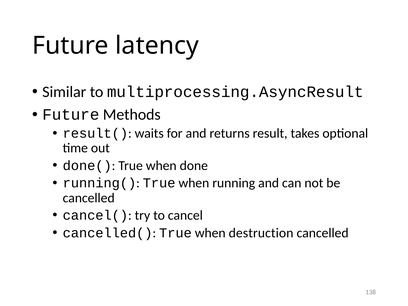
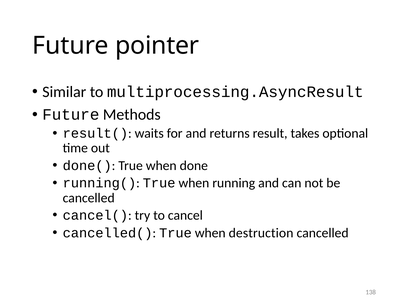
latency: latency -> pointer
